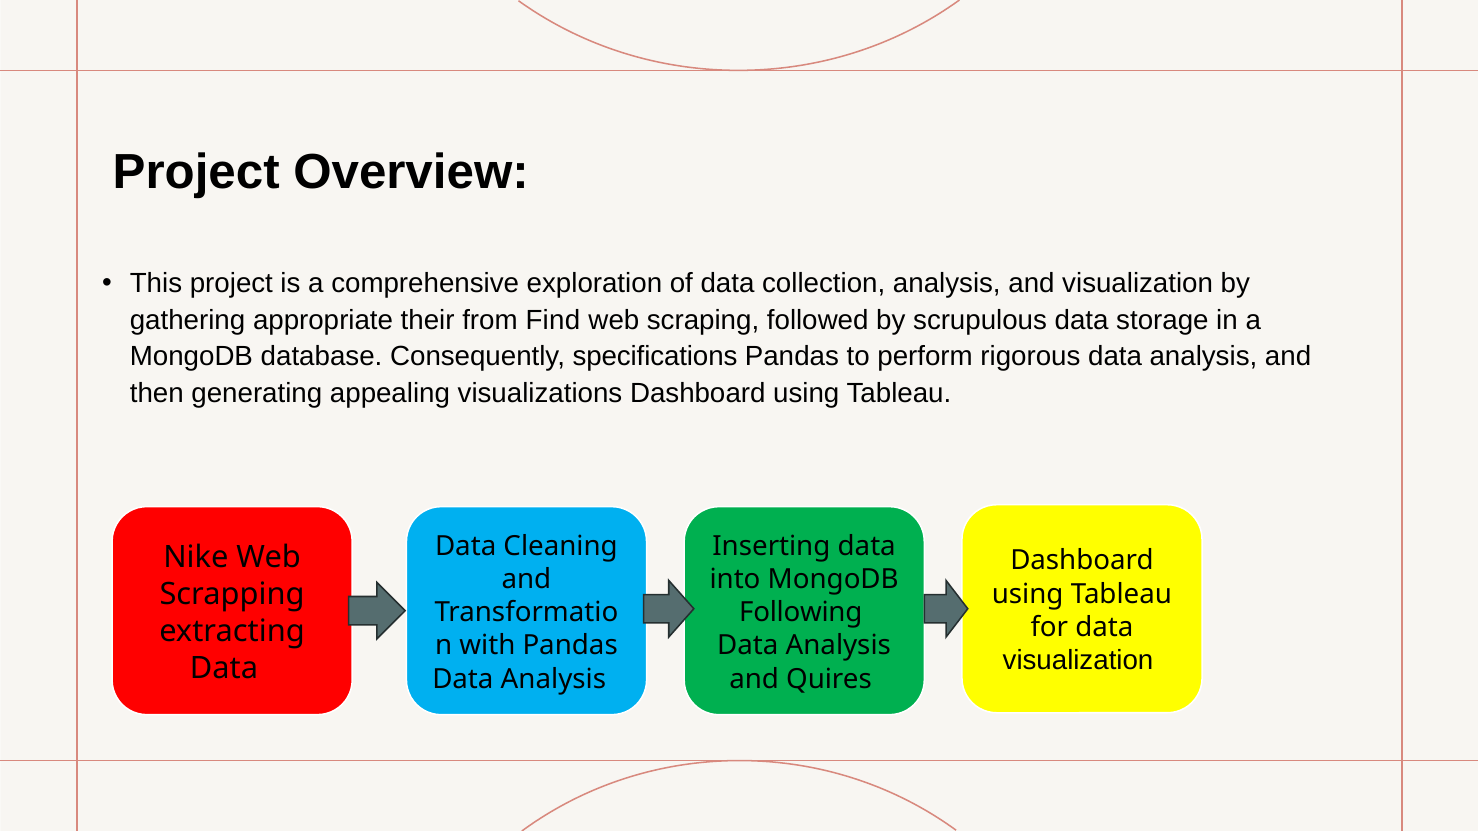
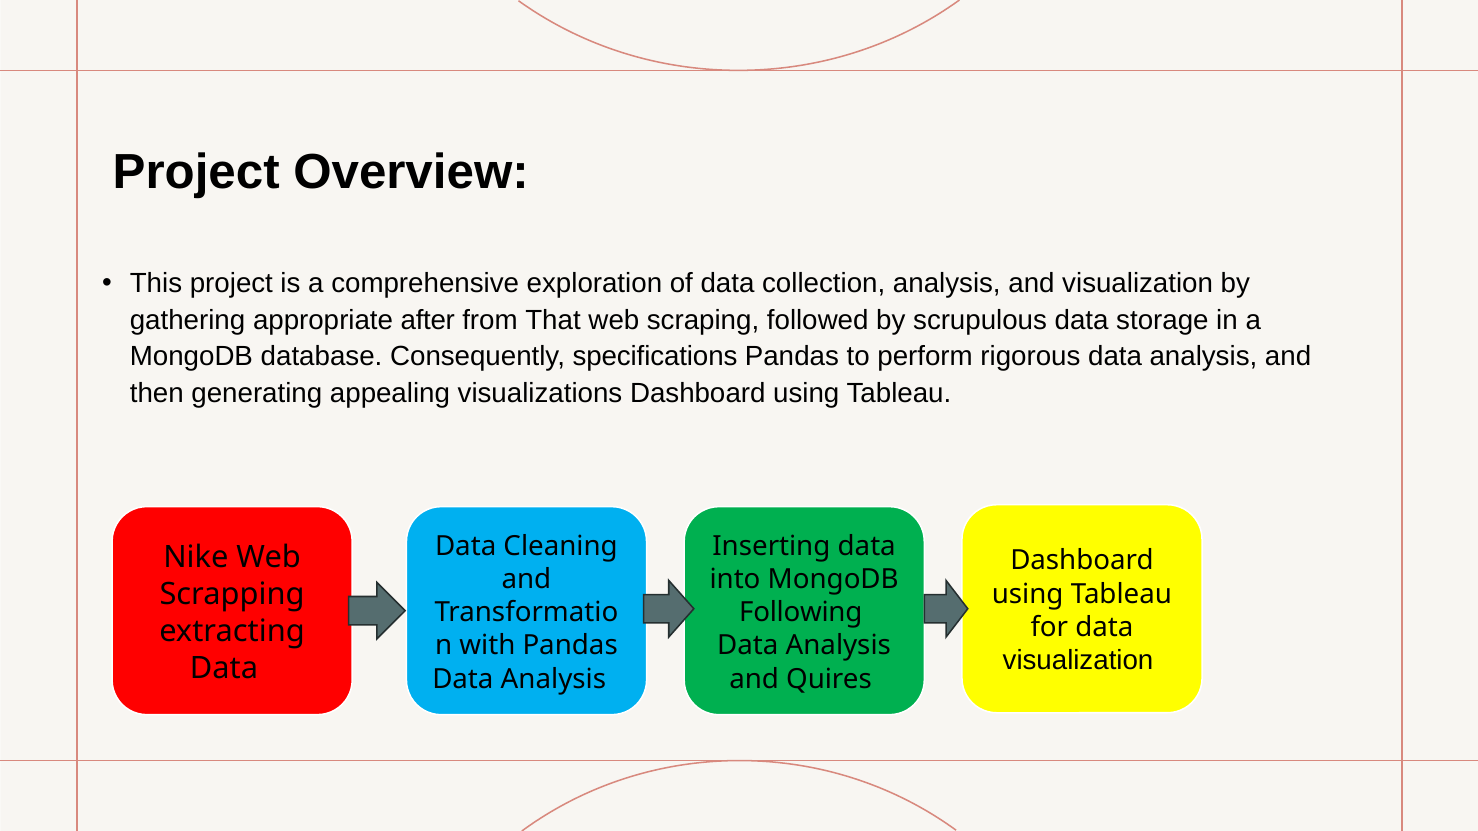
their: their -> after
Find: Find -> That
